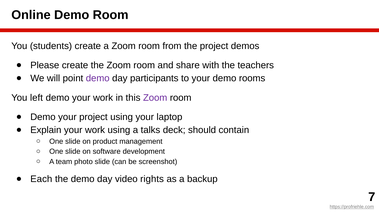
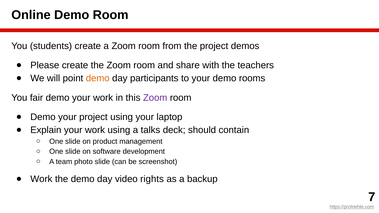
demo at (98, 78) colour: purple -> orange
left: left -> fair
Each at (41, 179): Each -> Work
